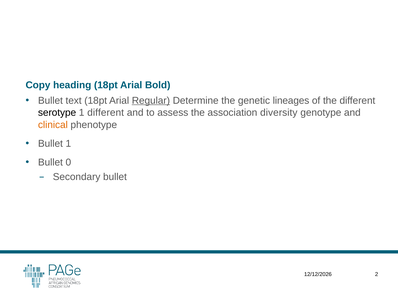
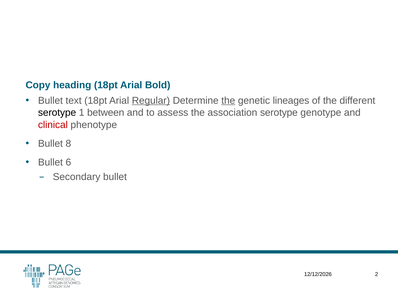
the at (228, 101) underline: none -> present
1 different: different -> between
association diversity: diversity -> serotype
clinical colour: orange -> red
Bullet 1: 1 -> 8
0: 0 -> 6
